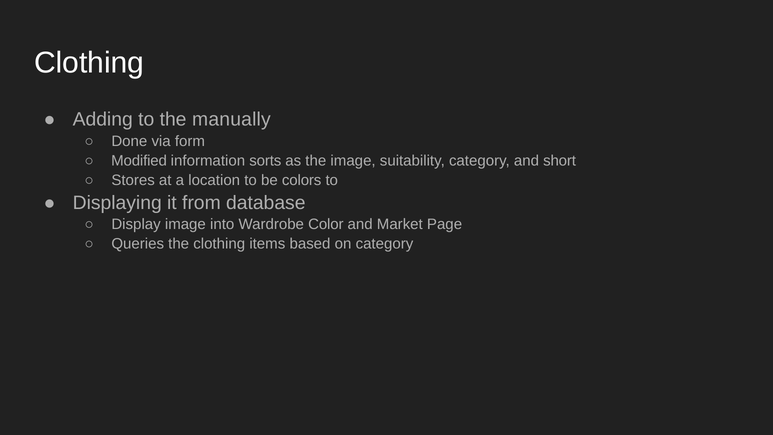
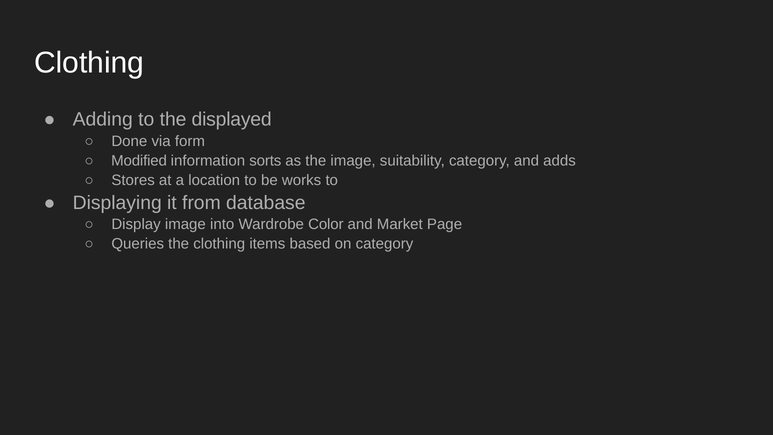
manually: manually -> displayed
short: short -> adds
colors: colors -> works
